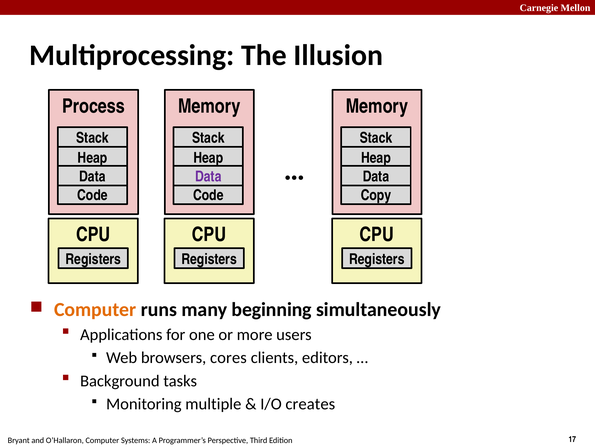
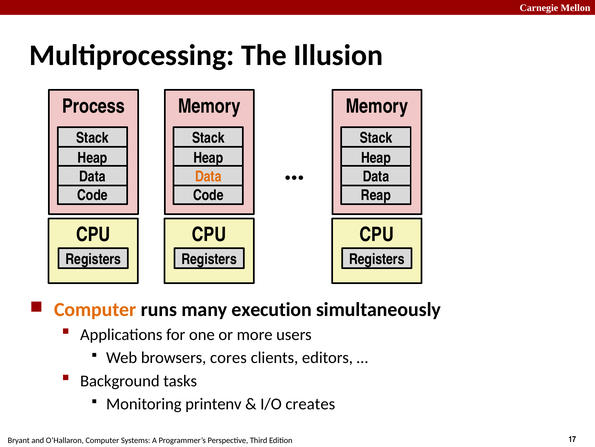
Data at (208, 176) colour: purple -> orange
Copy: Copy -> Reap
beginning: beginning -> execution
multiple: multiple -> printenv
